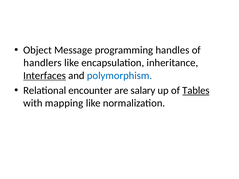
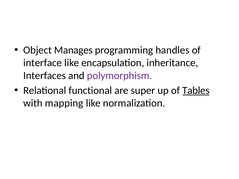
Message: Message -> Manages
handlers: handlers -> interface
Interfaces underline: present -> none
polymorphism colour: blue -> purple
encounter: encounter -> functional
salary: salary -> super
